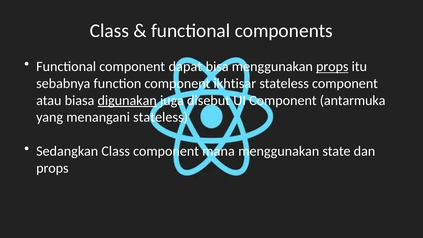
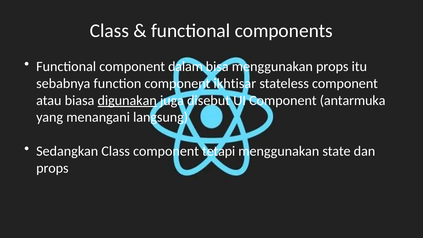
dapat: dapat -> dalam
props at (332, 67) underline: present -> none
menangani stateless: stateless -> langsung
mana: mana -> tetapi
